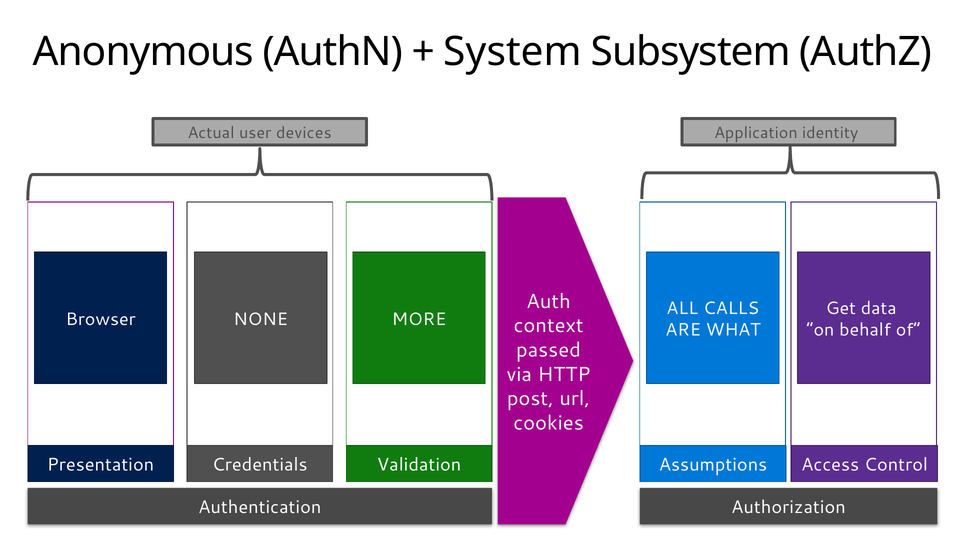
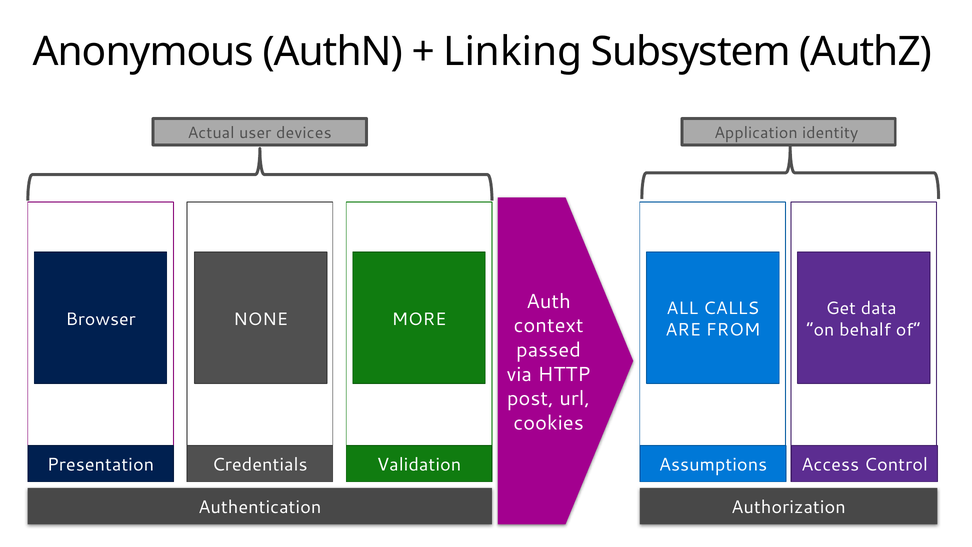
System: System -> Linking
WHAT: WHAT -> FROM
